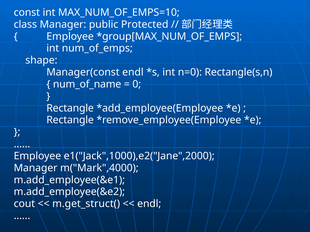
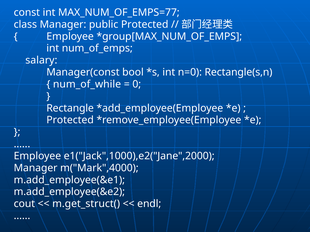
MAX_NUM_OF_EMPS=10: MAX_NUM_OF_EMPS=10 -> MAX_NUM_OF_EMPS=77
shape: shape -> salary
Manager(const endl: endl -> bool
num_of_name: num_of_name -> num_of_while
Rectangle at (70, 120): Rectangle -> Protected
